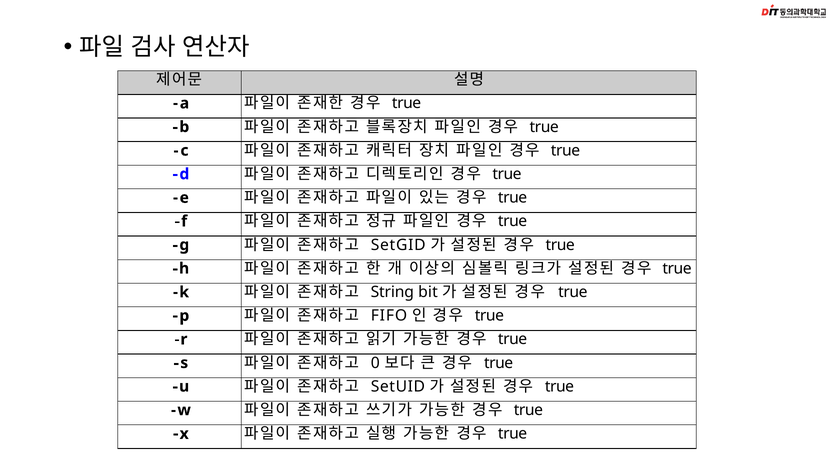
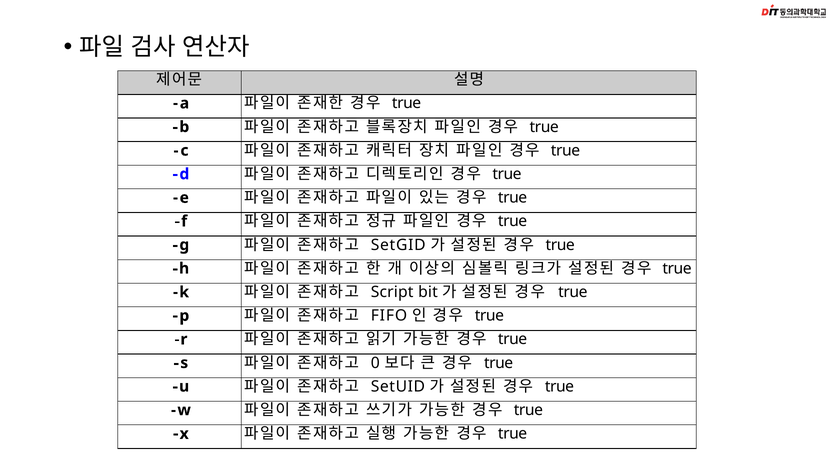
String: String -> Script
